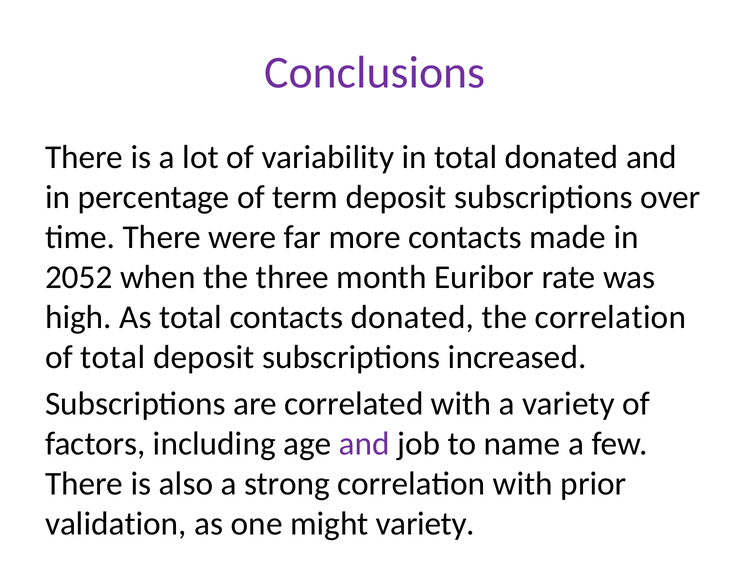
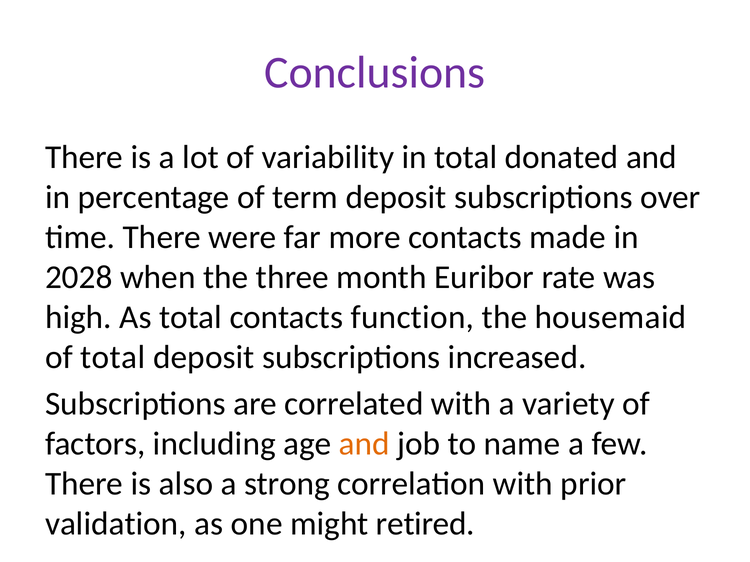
2052: 2052 -> 2028
contacts donated: donated -> function
the correlation: correlation -> housemaid
and at (364, 444) colour: purple -> orange
might variety: variety -> retired
